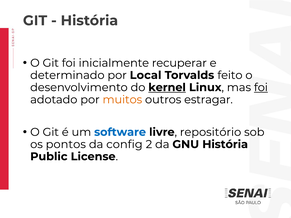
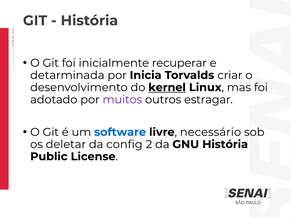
determinado: determinado -> detarminada
Local: Local -> Inicia
feito: feito -> criar
foi at (261, 88) underline: present -> none
muitos colour: orange -> purple
repositório: repositório -> necessário
pontos: pontos -> deletar
